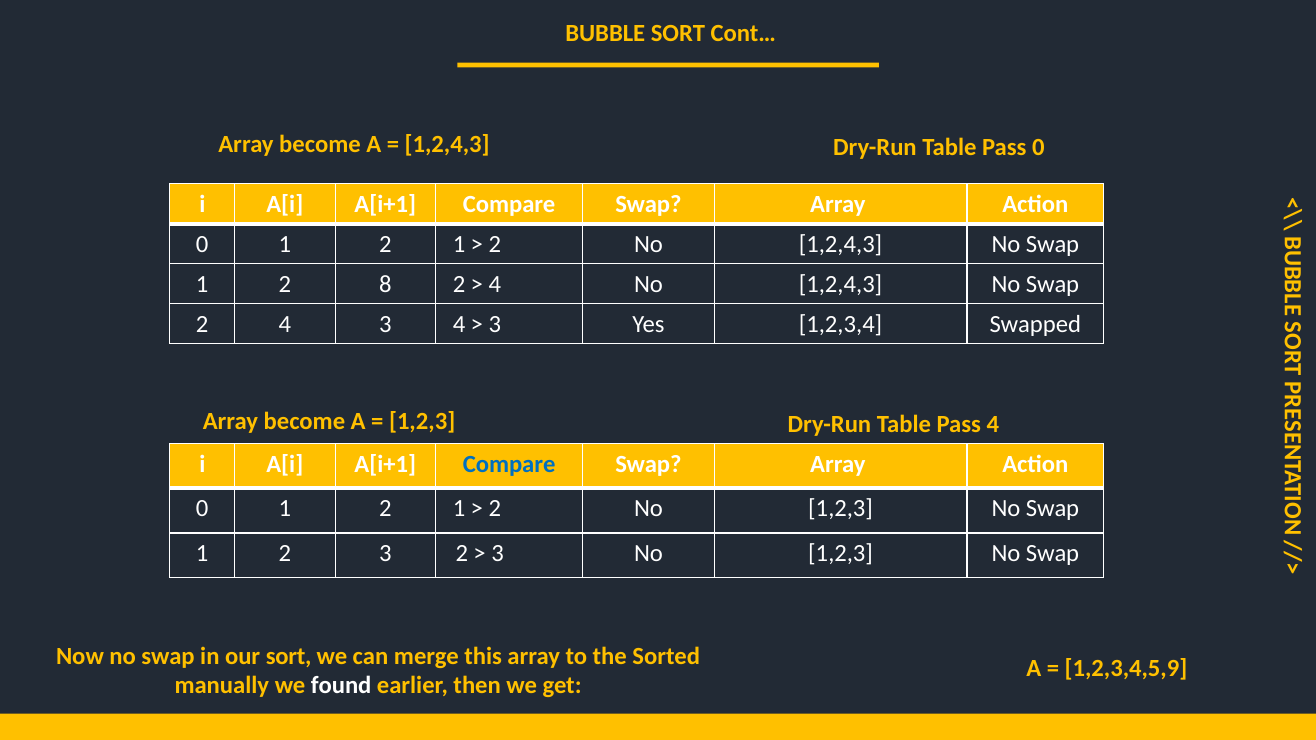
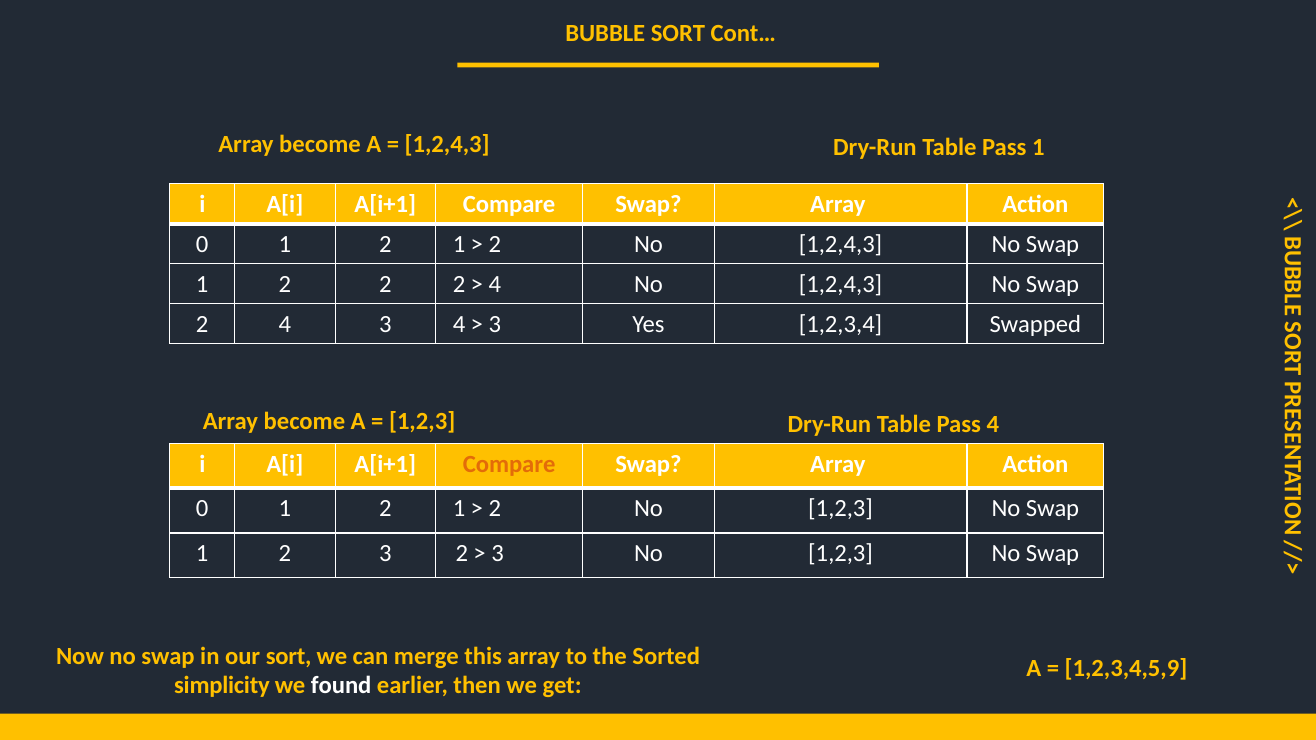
Pass 0: 0 -> 1
1 2 8: 8 -> 2
Compare at (509, 464) colour: blue -> orange
manually: manually -> simplicity
